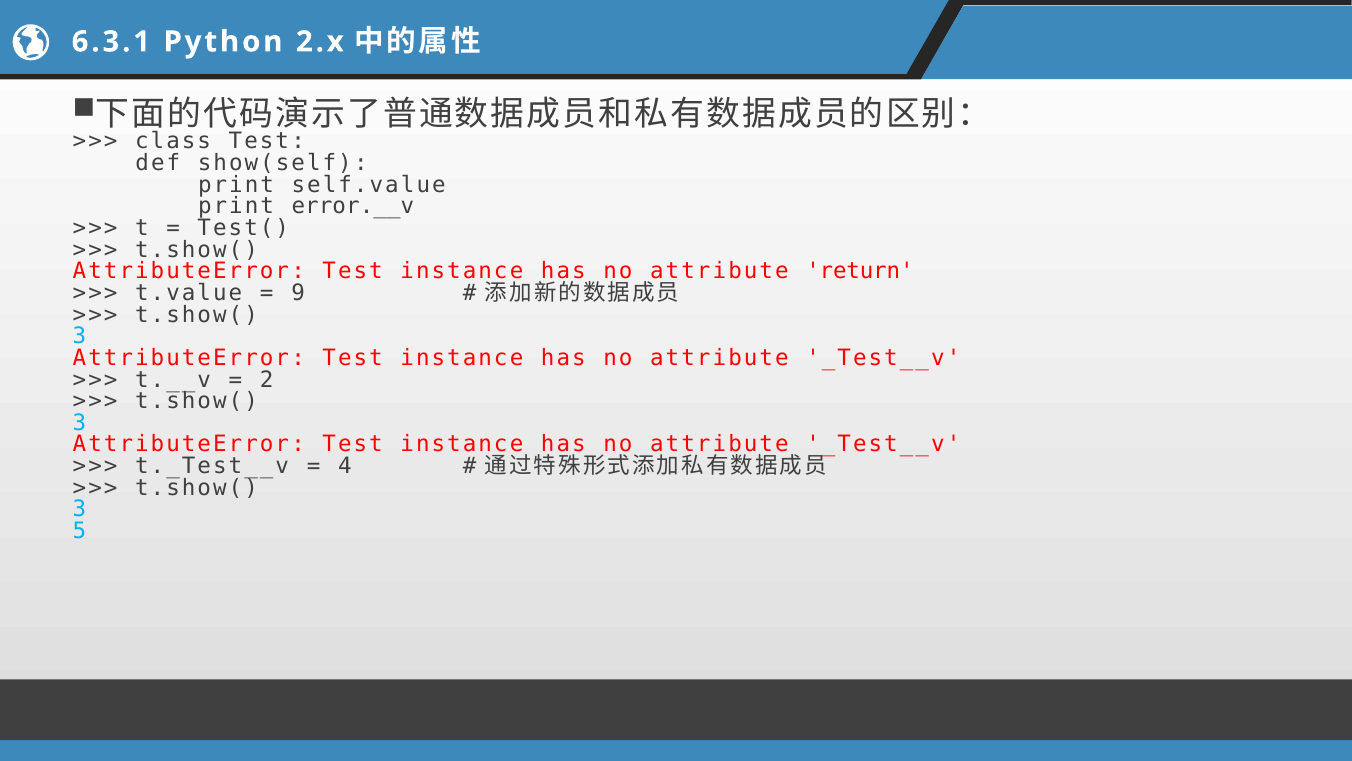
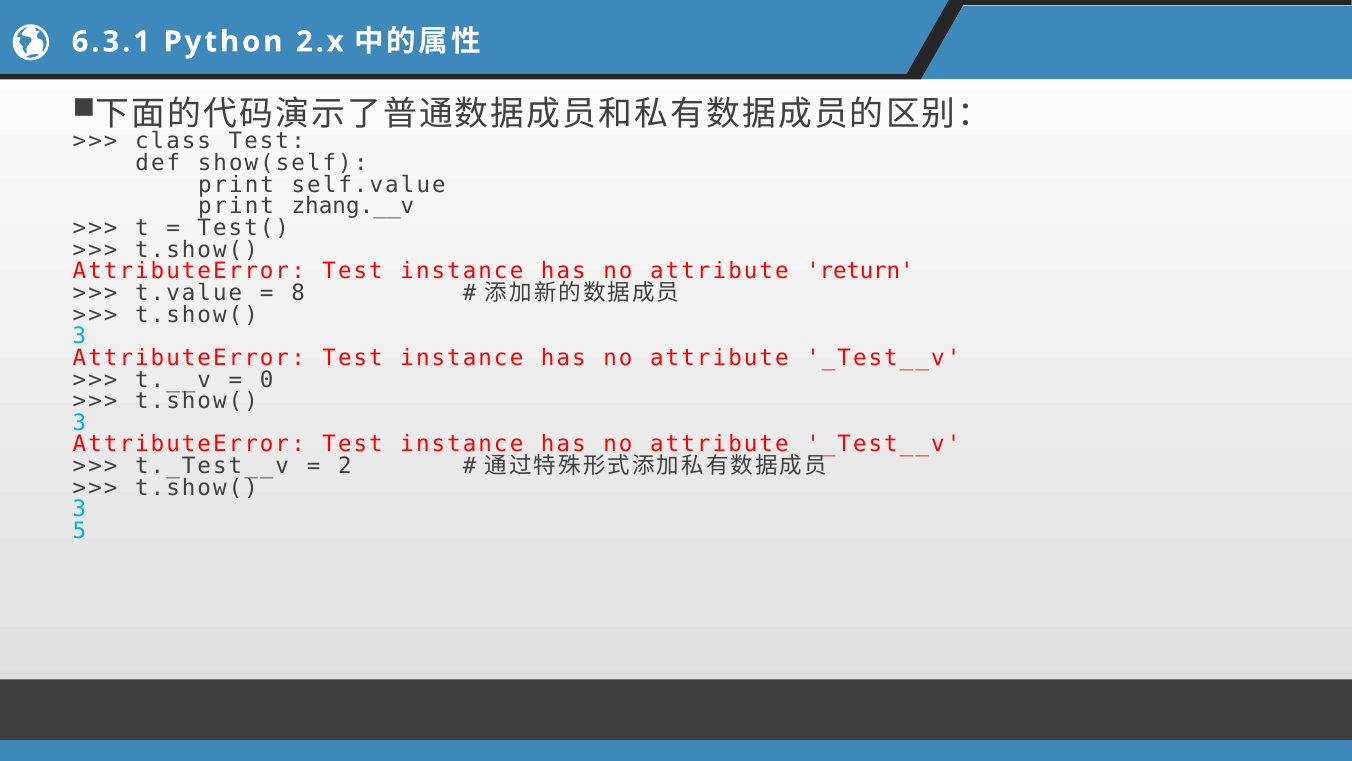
error.__v: error.__v -> zhang.__v
9: 9 -> 8
2: 2 -> 0
4: 4 -> 2
